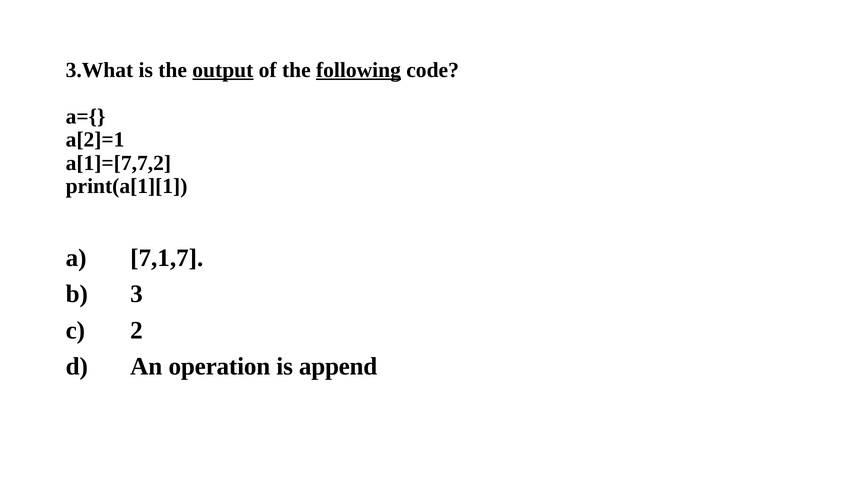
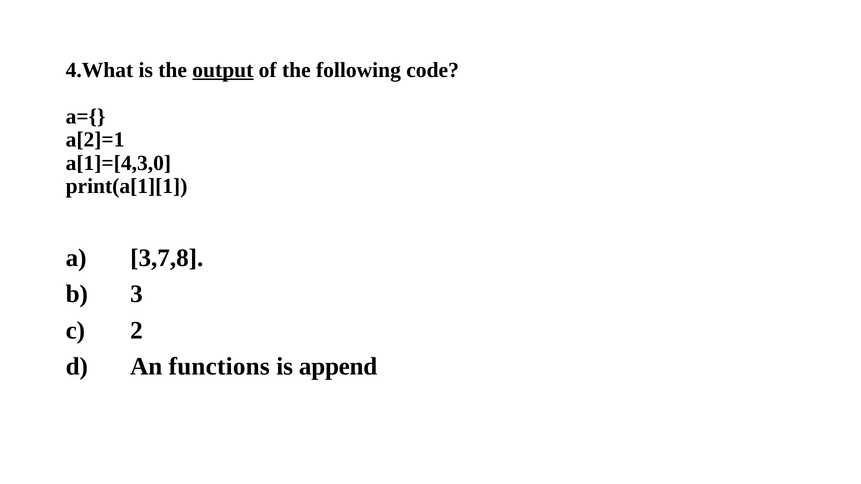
3.What: 3.What -> 4.What
following underline: present -> none
a[1]=[7,7,2: a[1]=[7,7,2 -> a[1]=[4,3,0
7,1,7: 7,1,7 -> 3,7,8
operation: operation -> functions
